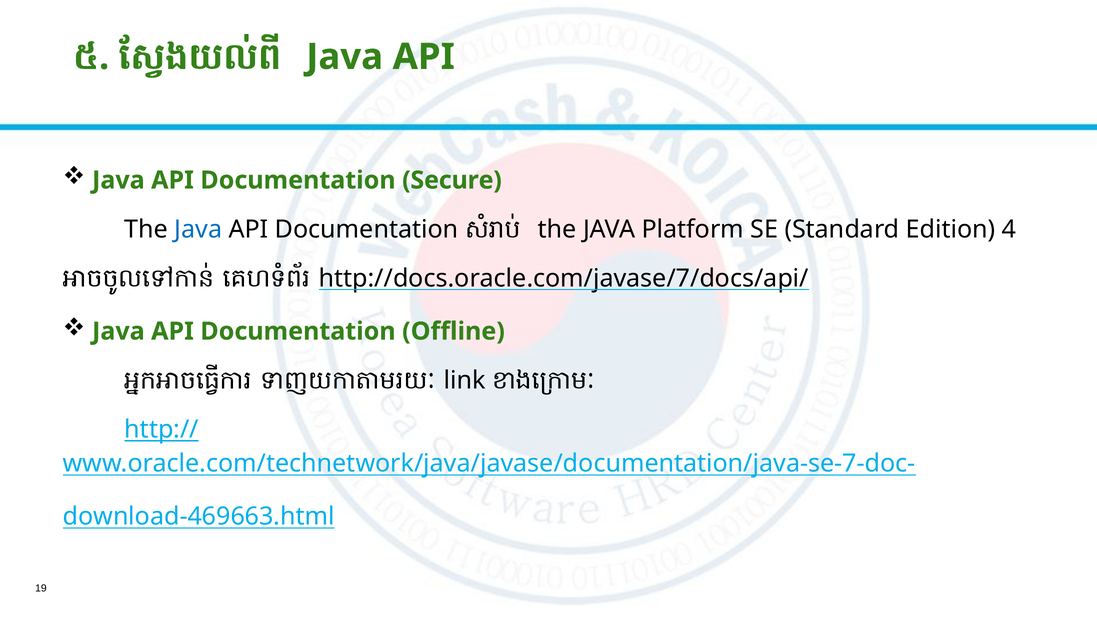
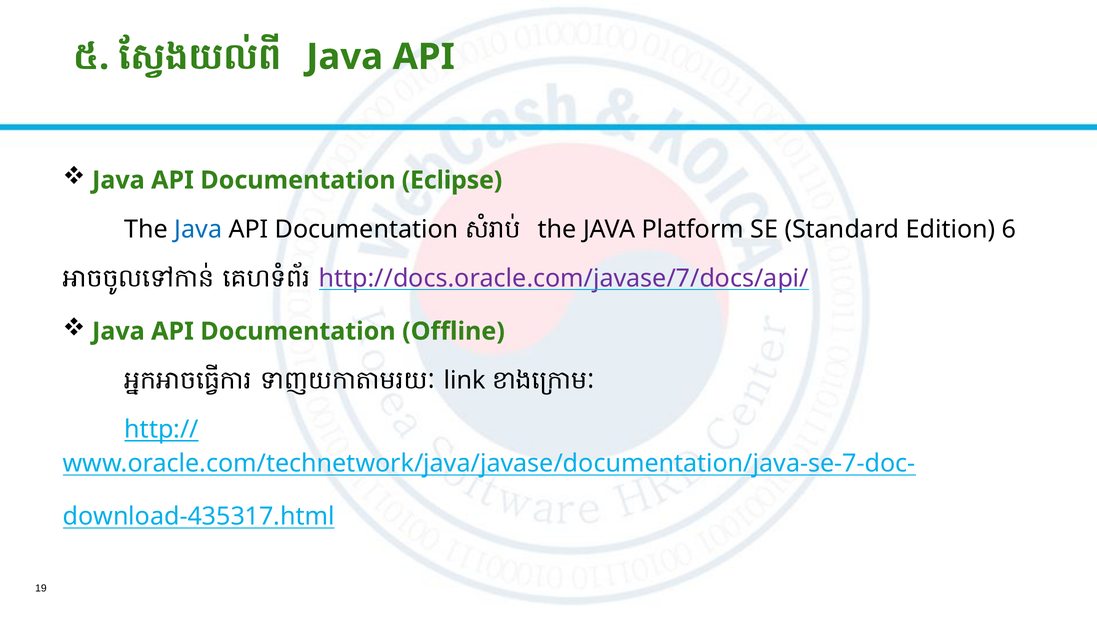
Secure: Secure -> Eclipse
4: 4 -> 6
http://docs.oracle.com/javase/7/docs/api/ colour: black -> purple
download-469663.html: download-469663.html -> download-435317.html
